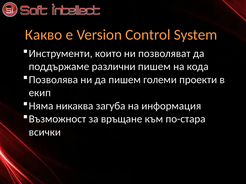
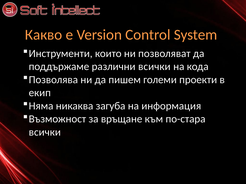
различни пишем: пишем -> всички
